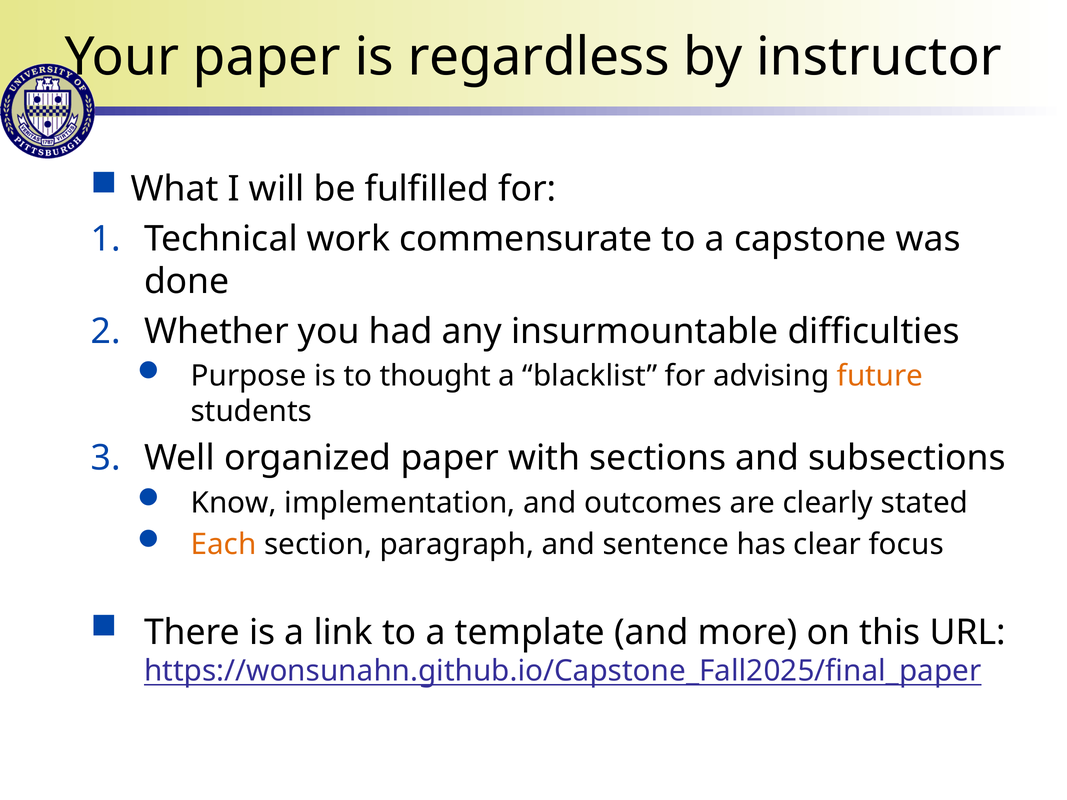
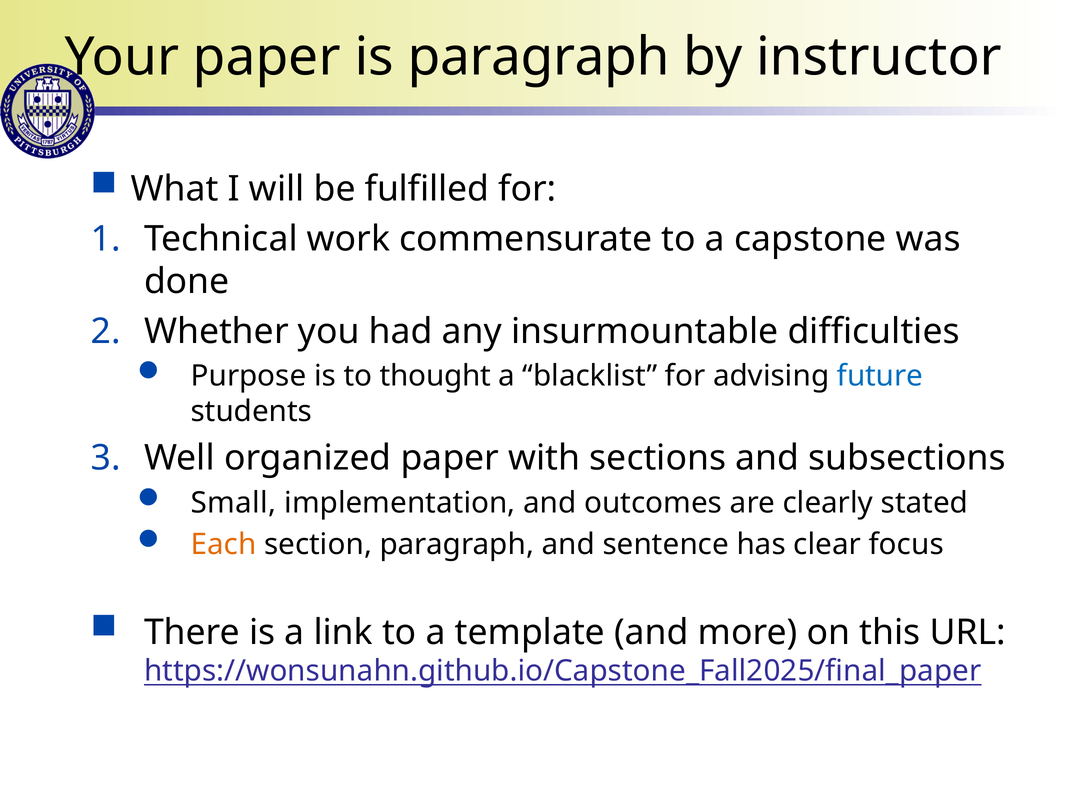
is regardless: regardless -> paragraph
future colour: orange -> blue
Know: Know -> Small
